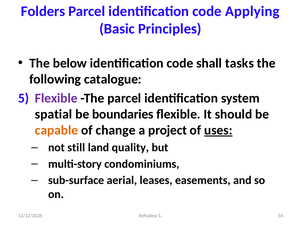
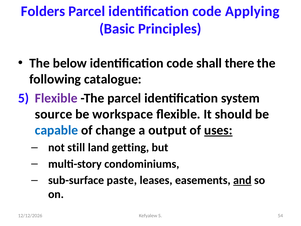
tasks: tasks -> there
spatial: spatial -> source
boundaries: boundaries -> workspace
capable colour: orange -> blue
project: project -> output
quality: quality -> getting
aerial: aerial -> paste
and underline: none -> present
